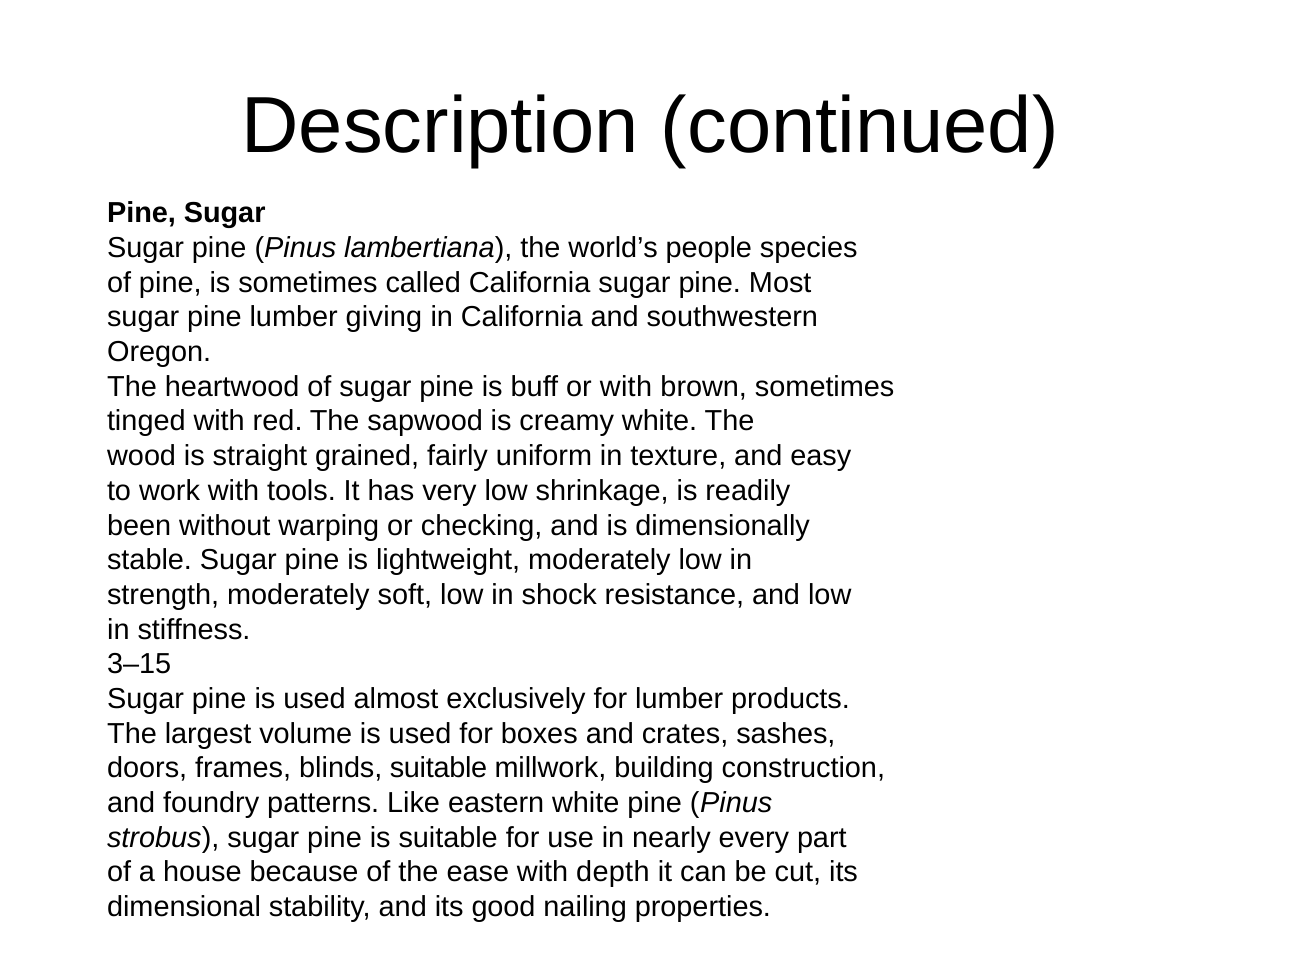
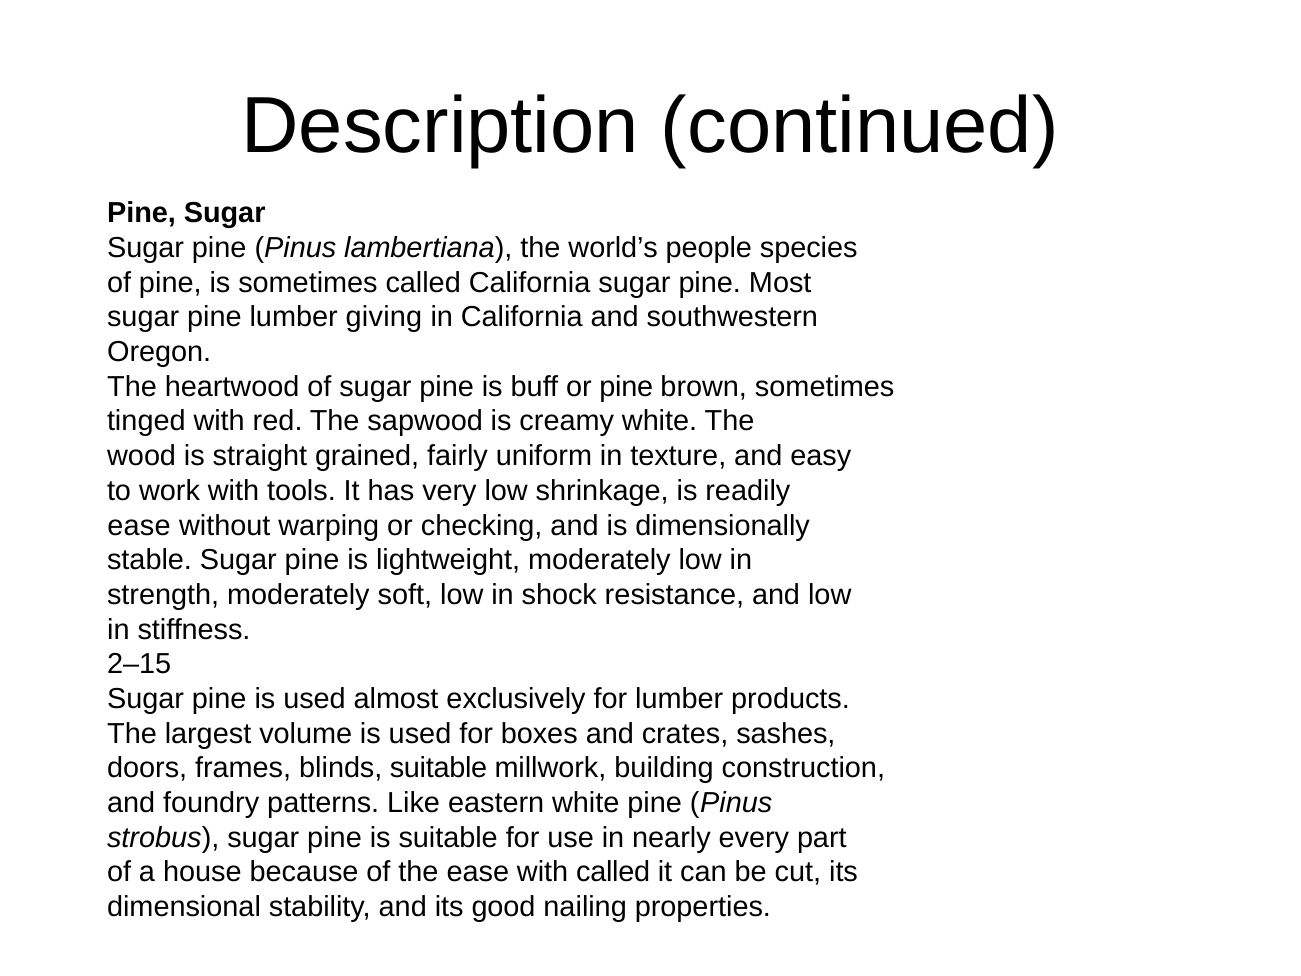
or with: with -> pine
been at (139, 525): been -> ease
3–15: 3–15 -> 2–15
with depth: depth -> called
